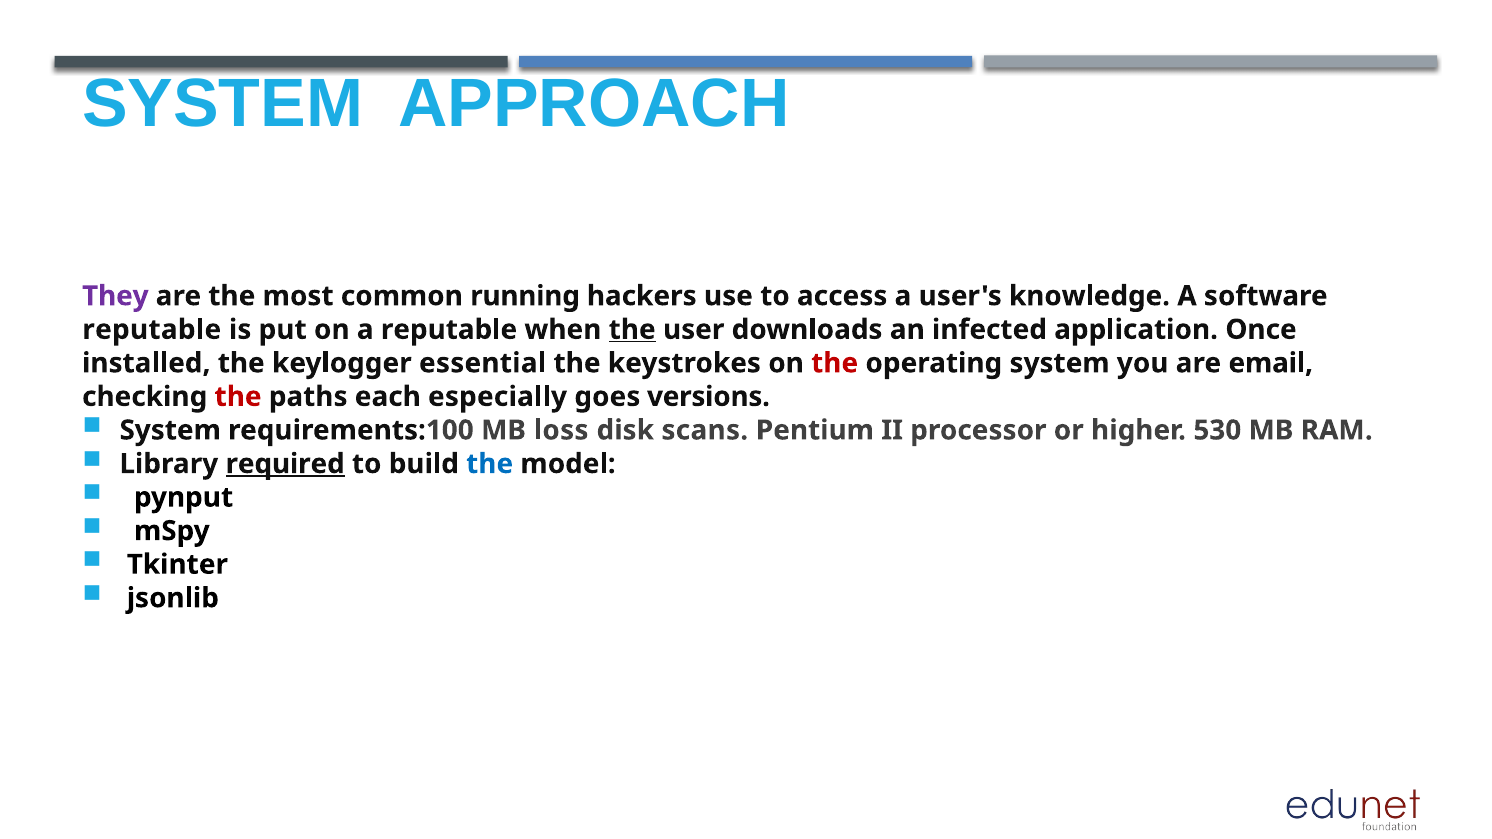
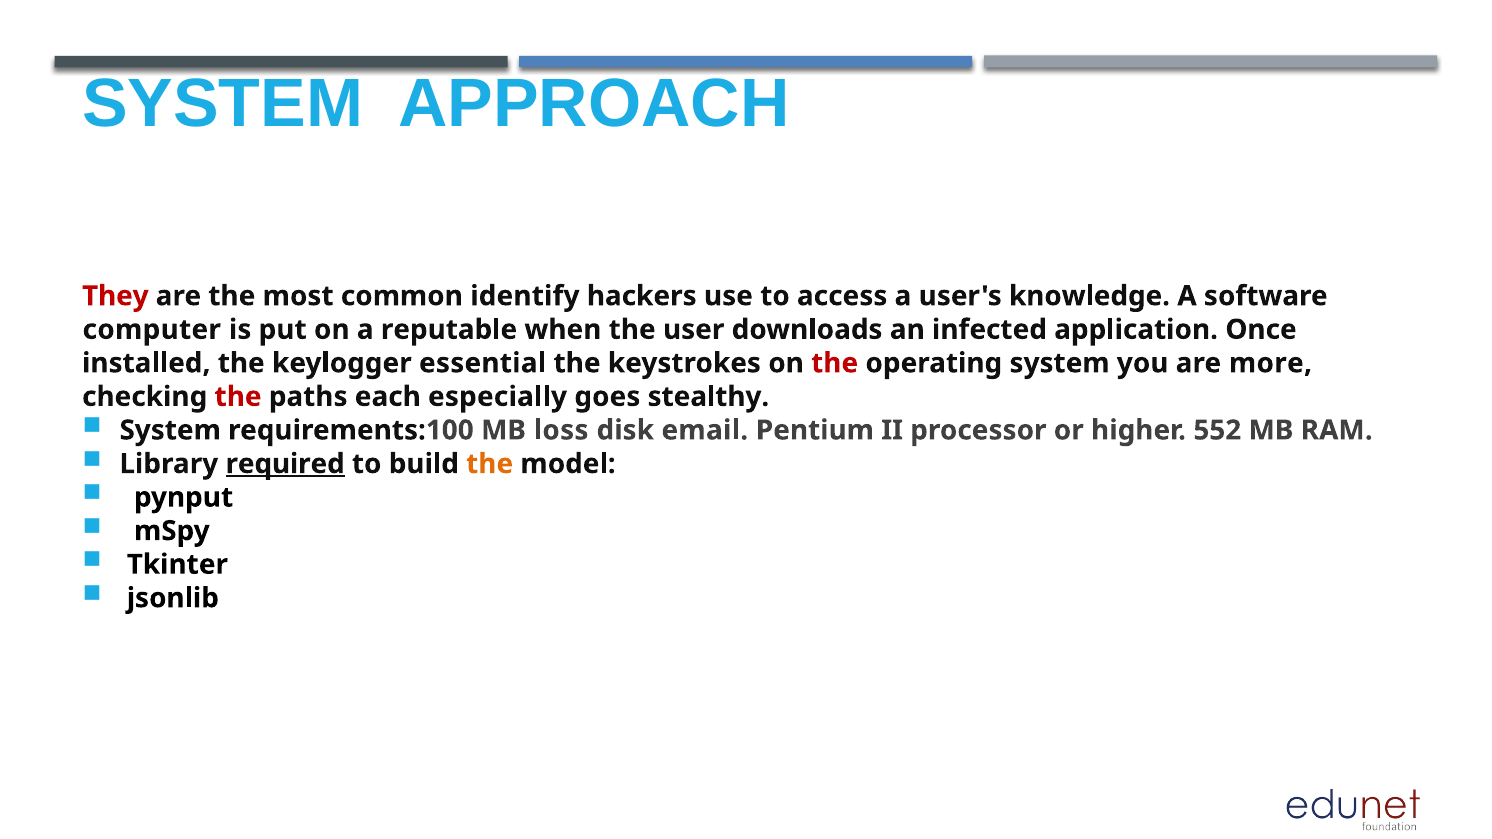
They colour: purple -> red
running: running -> identify
reputable at (152, 330): reputable -> computer
the at (632, 330) underline: present -> none
email: email -> more
versions: versions -> stealthy
scans: scans -> email
530: 530 -> 552
the at (490, 464) colour: blue -> orange
